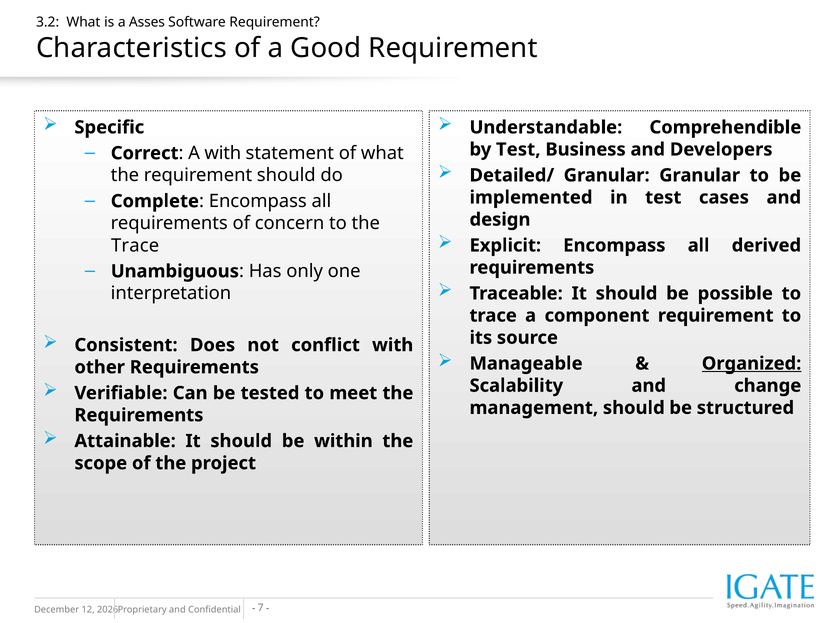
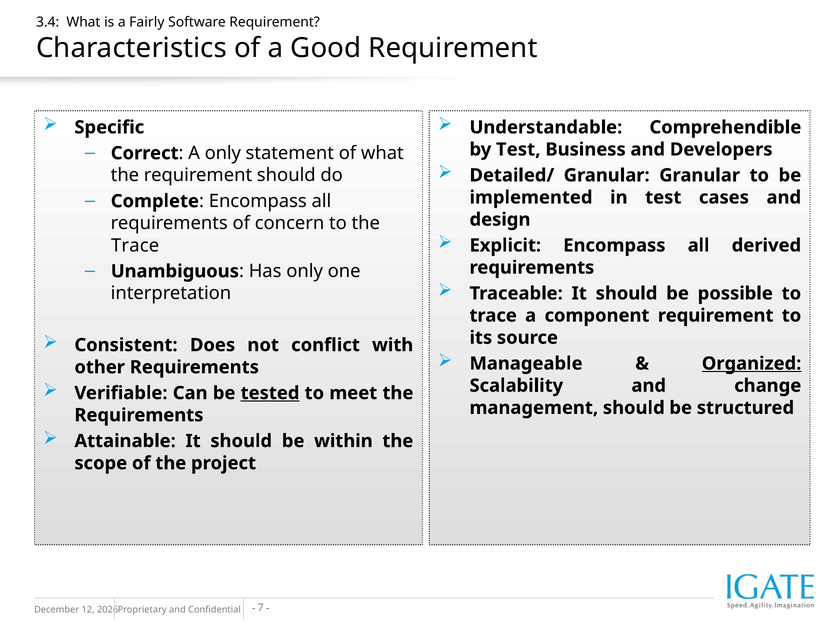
3.2: 3.2 -> 3.4
Asses: Asses -> Fairly
A with: with -> only
tested underline: none -> present
